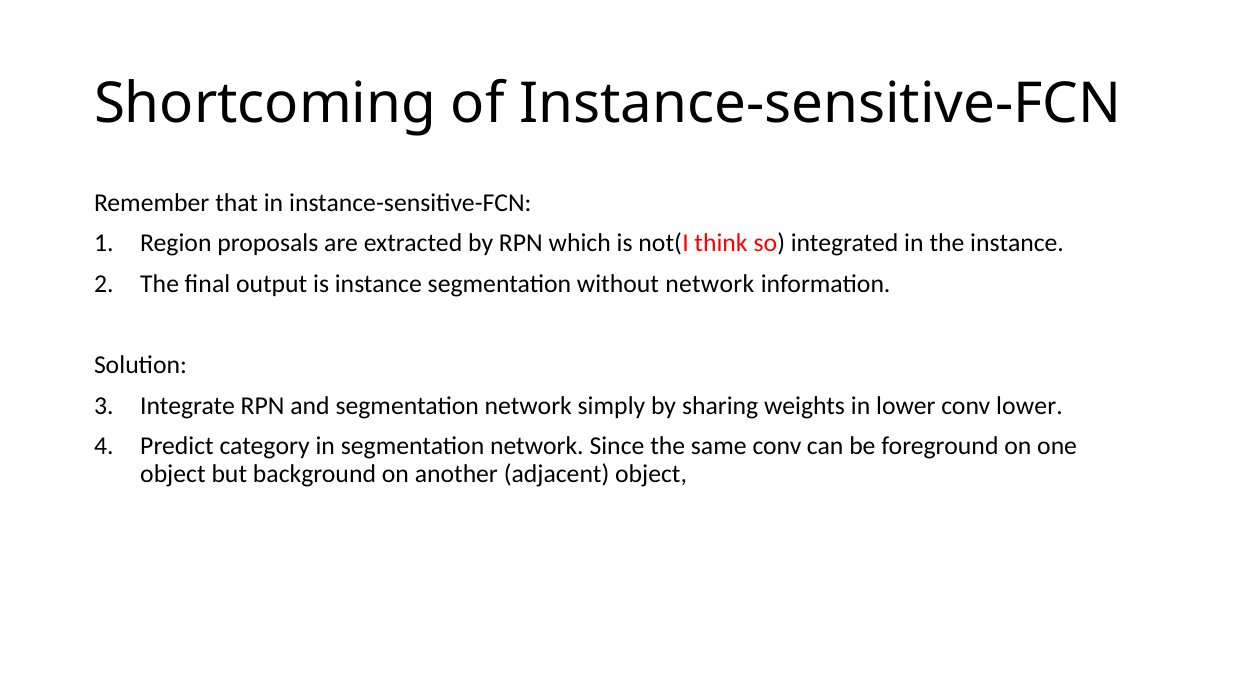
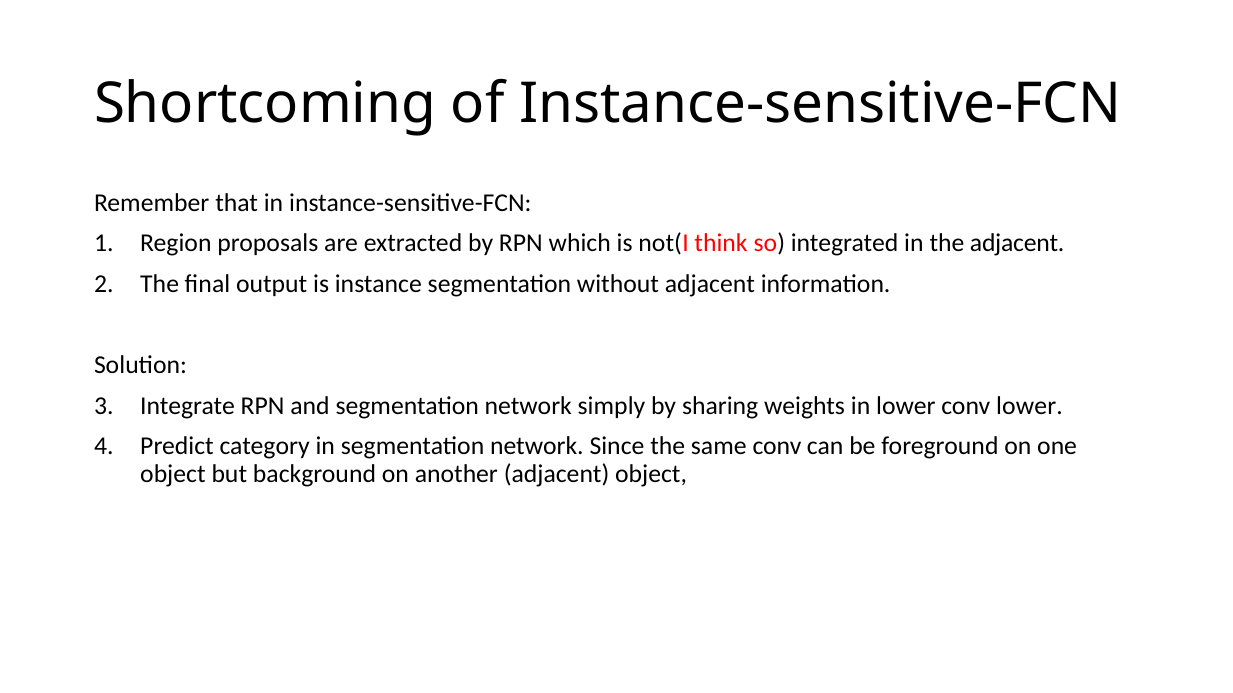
the instance: instance -> adjacent
without network: network -> adjacent
